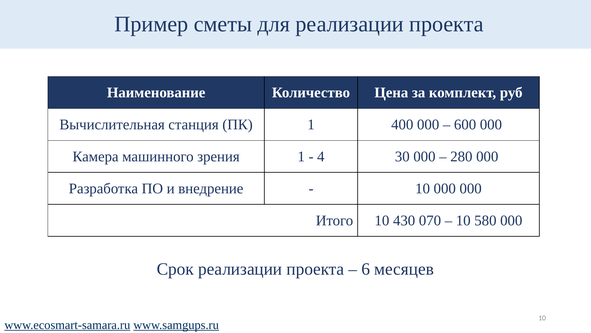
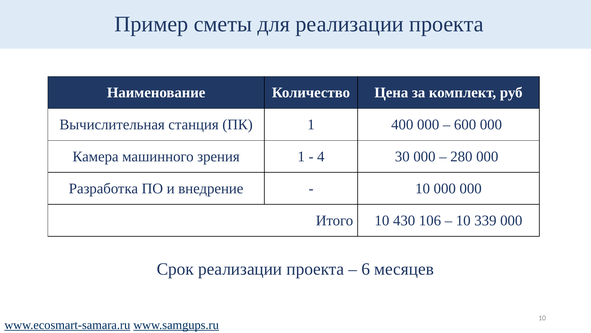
070: 070 -> 106
580: 580 -> 339
